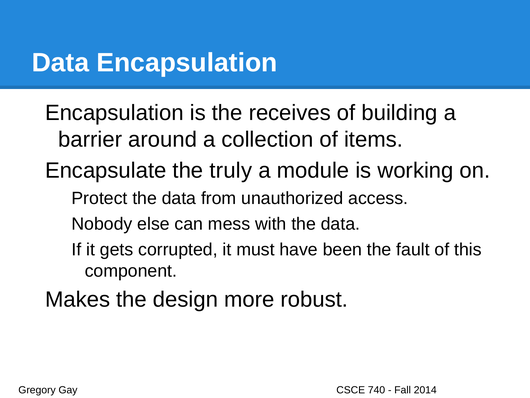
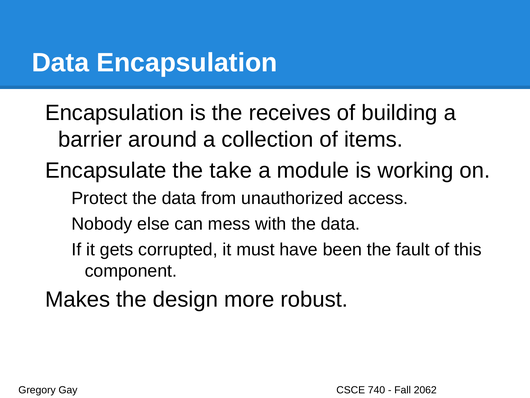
truly: truly -> take
2014: 2014 -> 2062
